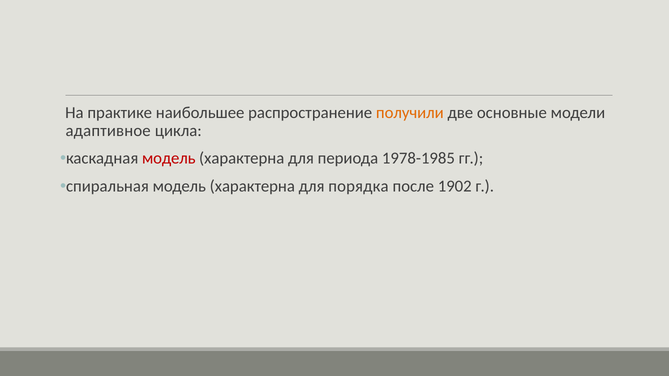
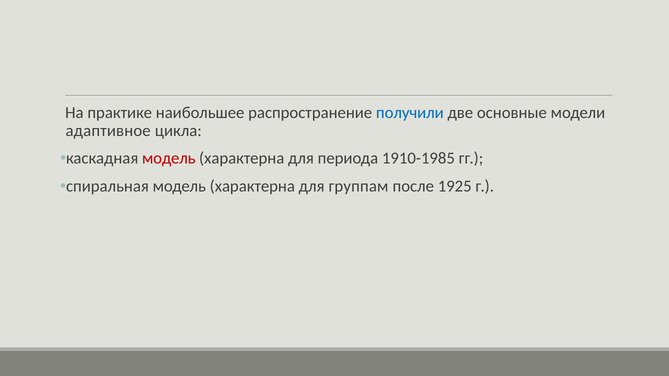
получили colour: orange -> blue
1978-1985: 1978-1985 -> 1910-1985
порядка: порядка -> группам
1902: 1902 -> 1925
